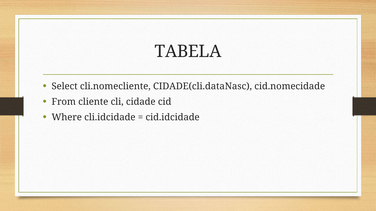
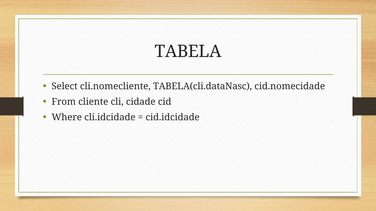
CIDADE(cli.dataNasc: CIDADE(cli.dataNasc -> TABELA(cli.dataNasc
